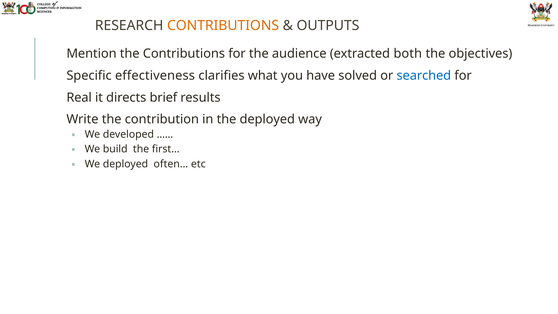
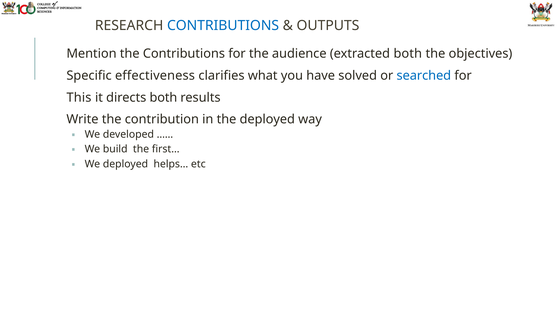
CONTRIBUTIONS at (223, 26) colour: orange -> blue
Real: Real -> This
directs brief: brief -> both
often…: often… -> helps…
